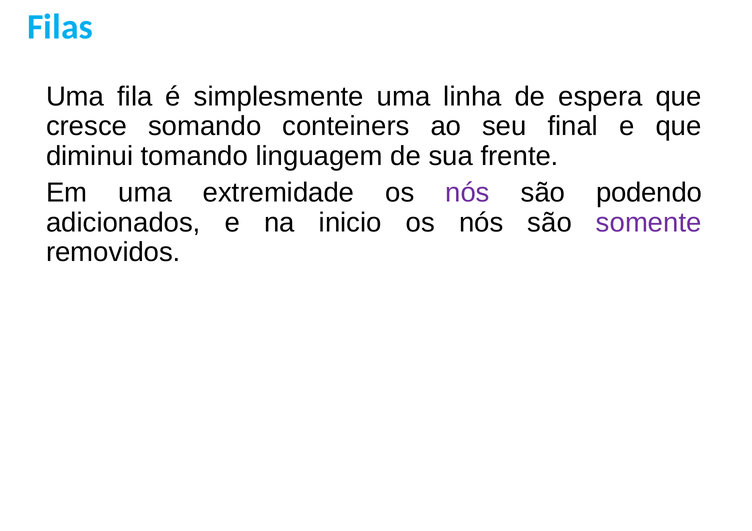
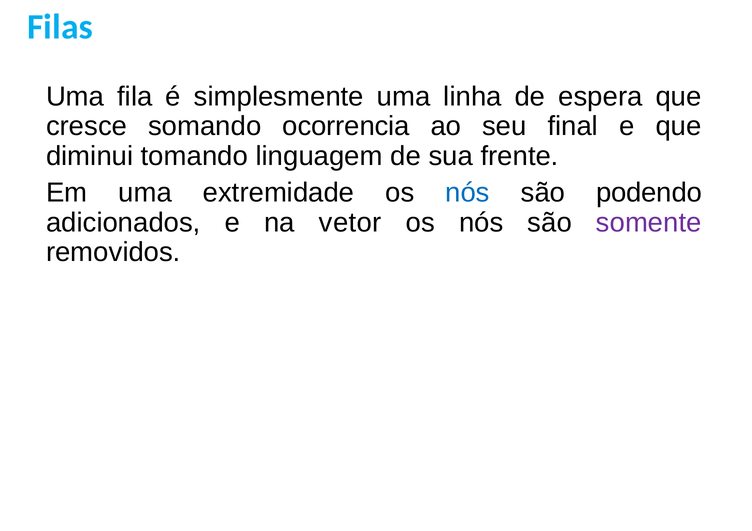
conteiners: conteiners -> ocorrencia
nós at (468, 193) colour: purple -> blue
inicio: inicio -> vetor
